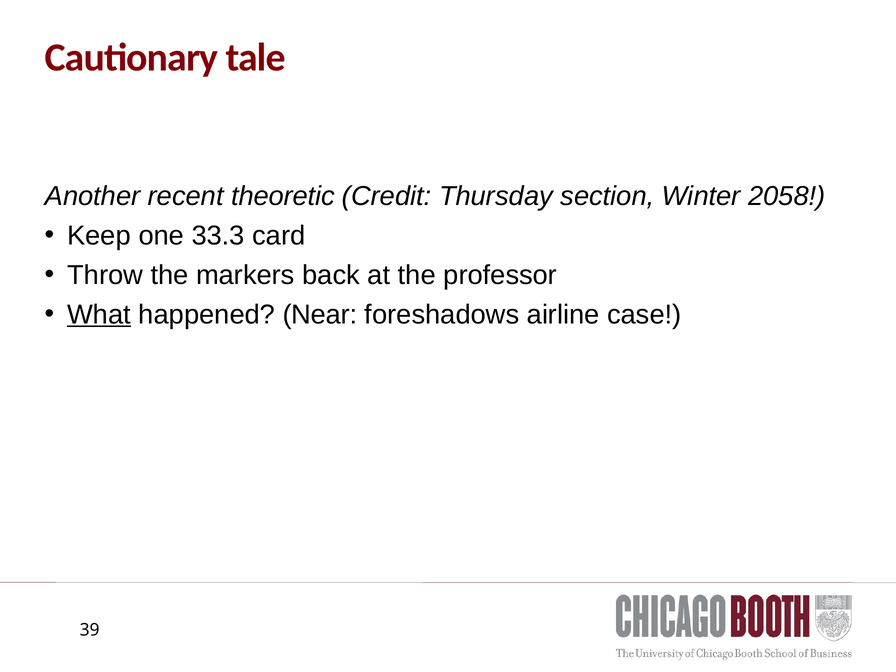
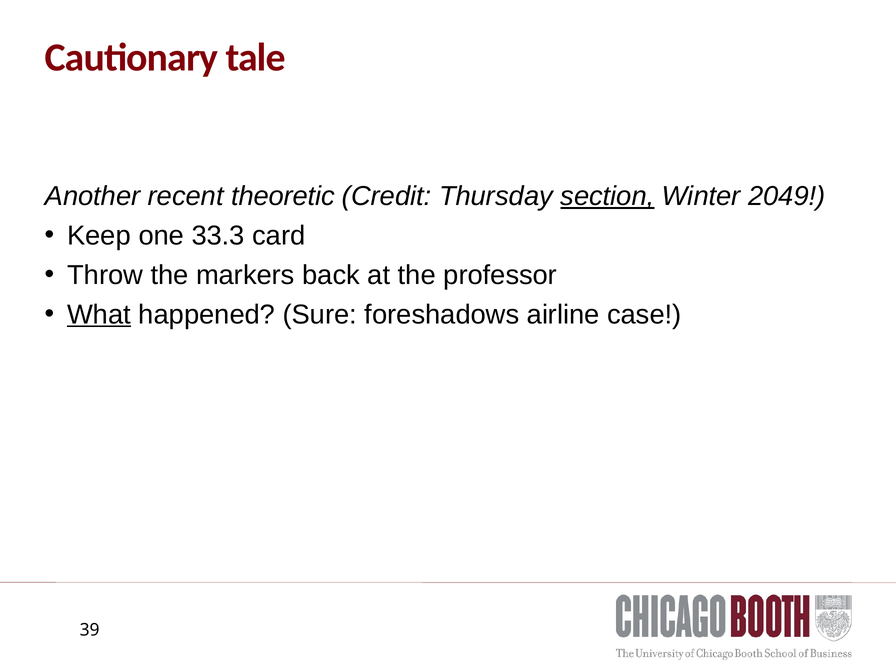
section underline: none -> present
2058: 2058 -> 2049
Near: Near -> Sure
